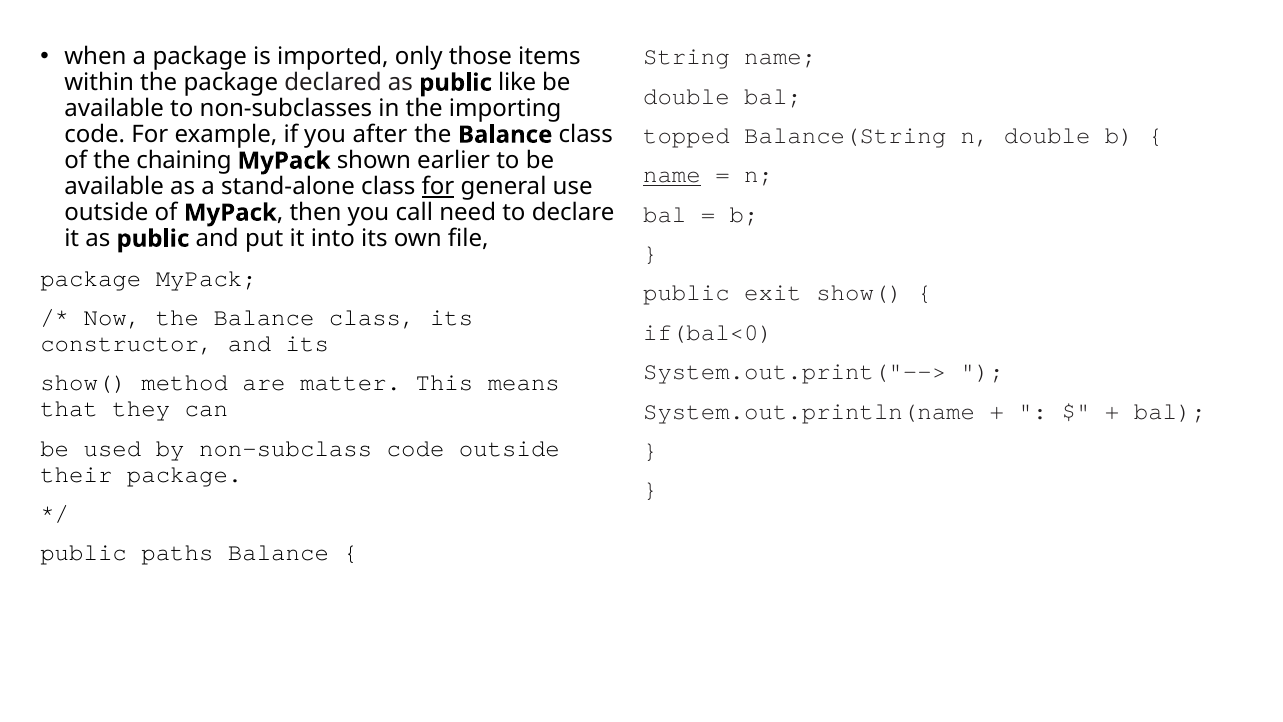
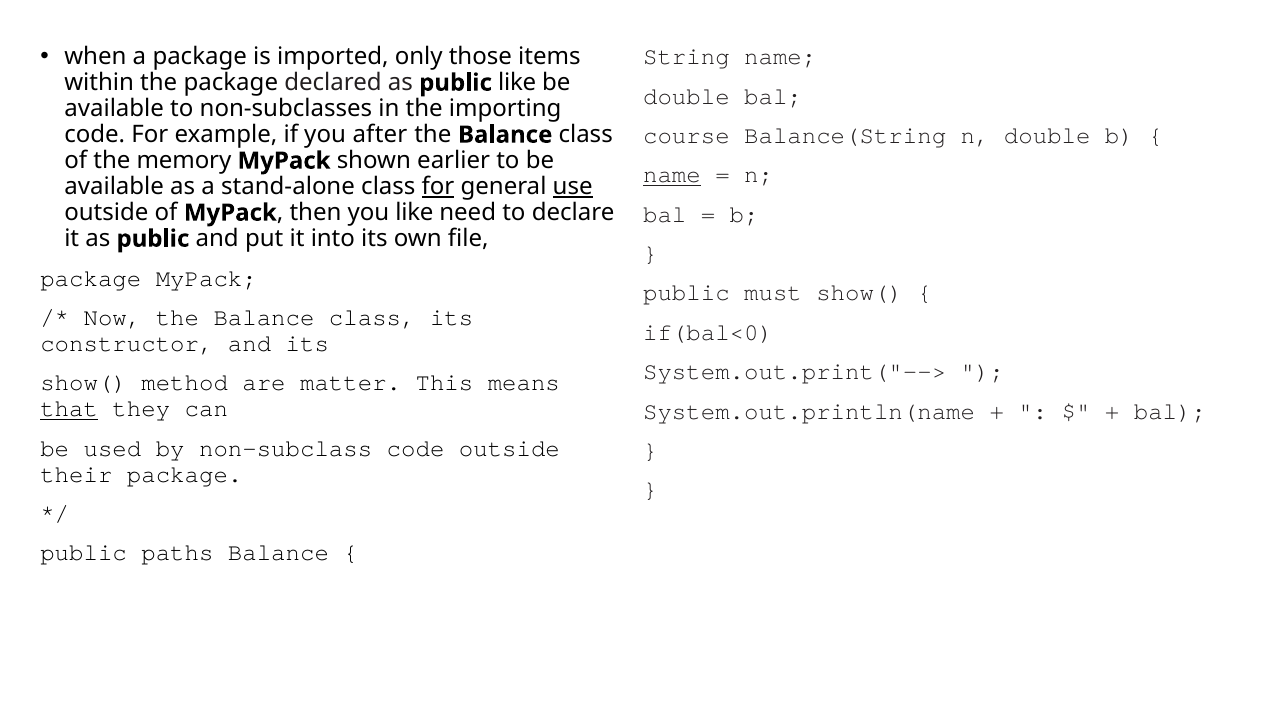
topped: topped -> course
chaining: chaining -> memory
use underline: none -> present
you call: call -> like
exit: exit -> must
that underline: none -> present
